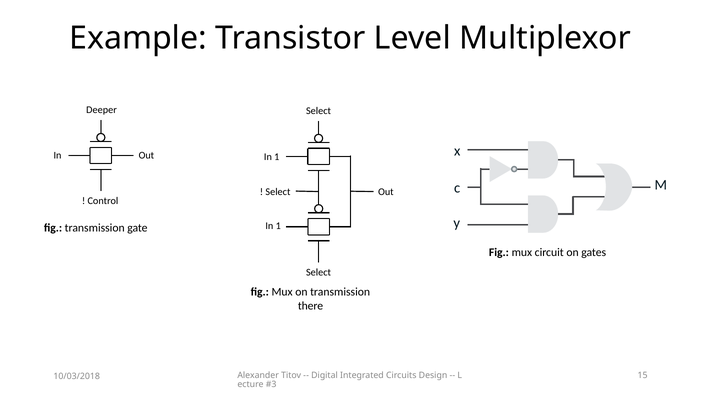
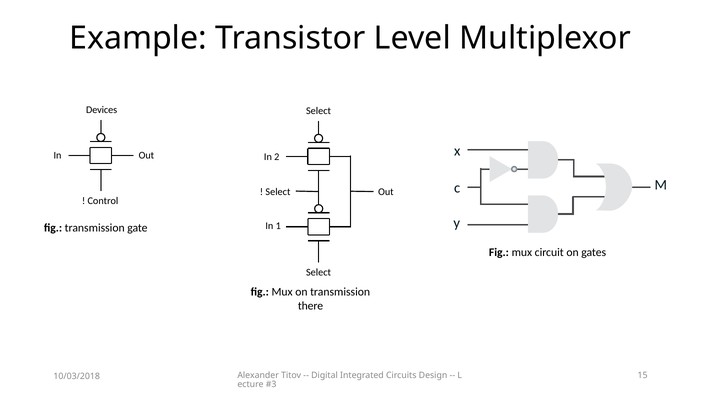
Deeper: Deeper -> Devices
1 at (277, 157): 1 -> 2
